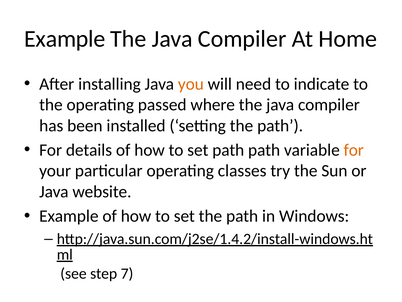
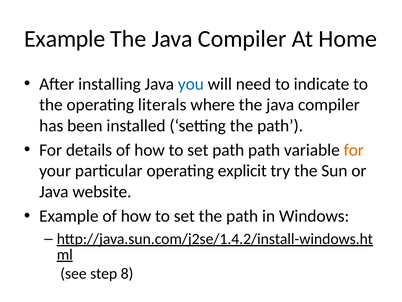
you colour: orange -> blue
passed: passed -> literals
classes: classes -> explicit
7: 7 -> 8
